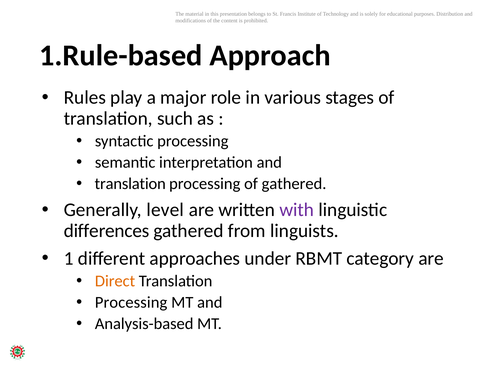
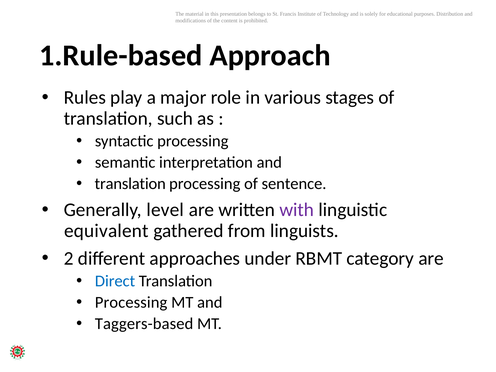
of gathered: gathered -> sentence
differences: differences -> equivalent
1: 1 -> 2
Direct colour: orange -> blue
Analysis-based: Analysis-based -> Taggers-based
